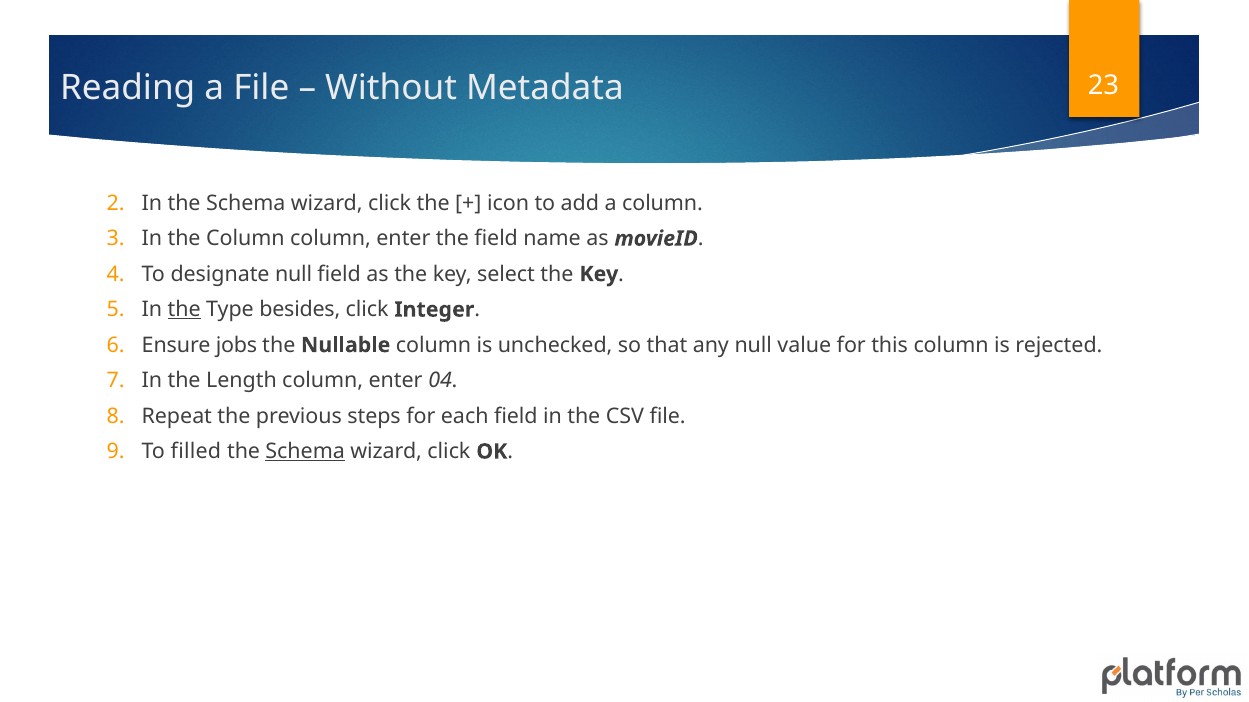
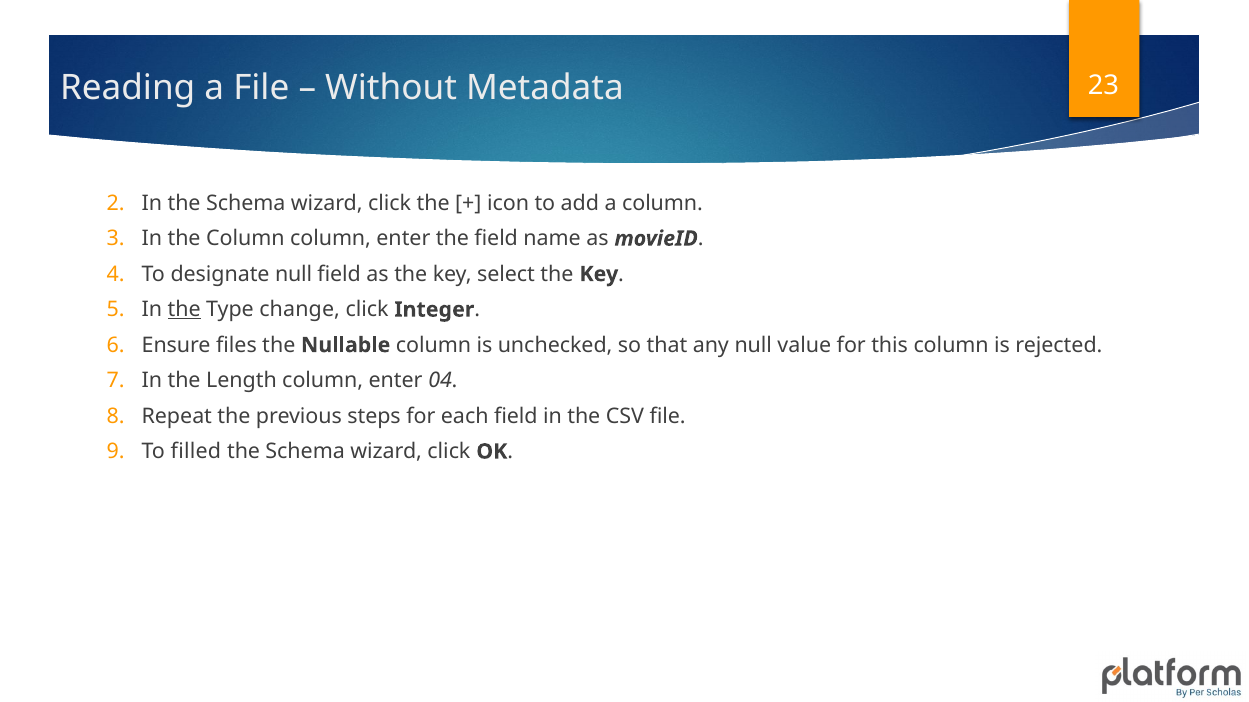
besides: besides -> change
jobs: jobs -> files
Schema at (305, 452) underline: present -> none
